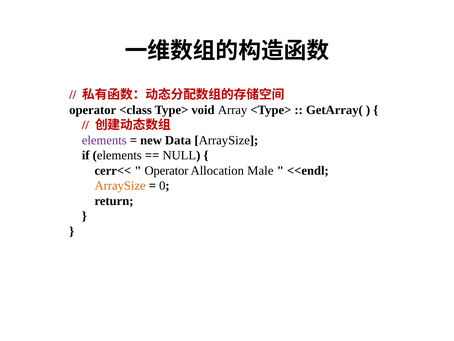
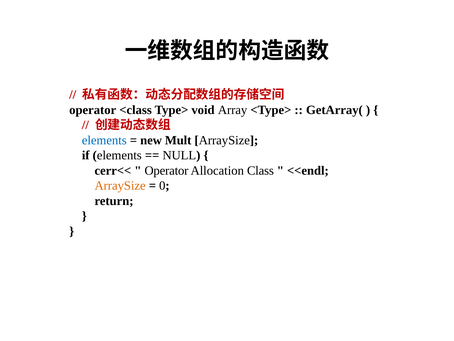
elements at (104, 140) colour: purple -> blue
Data: Data -> Mult
Male: Male -> Class
